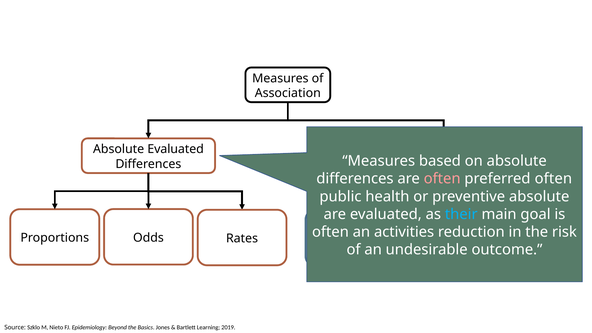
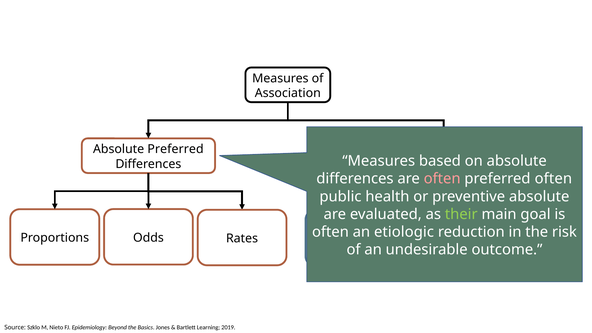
Absolute Evaluated: Evaluated -> Preferred
their colour: light blue -> light green
activities: activities -> etiologic
